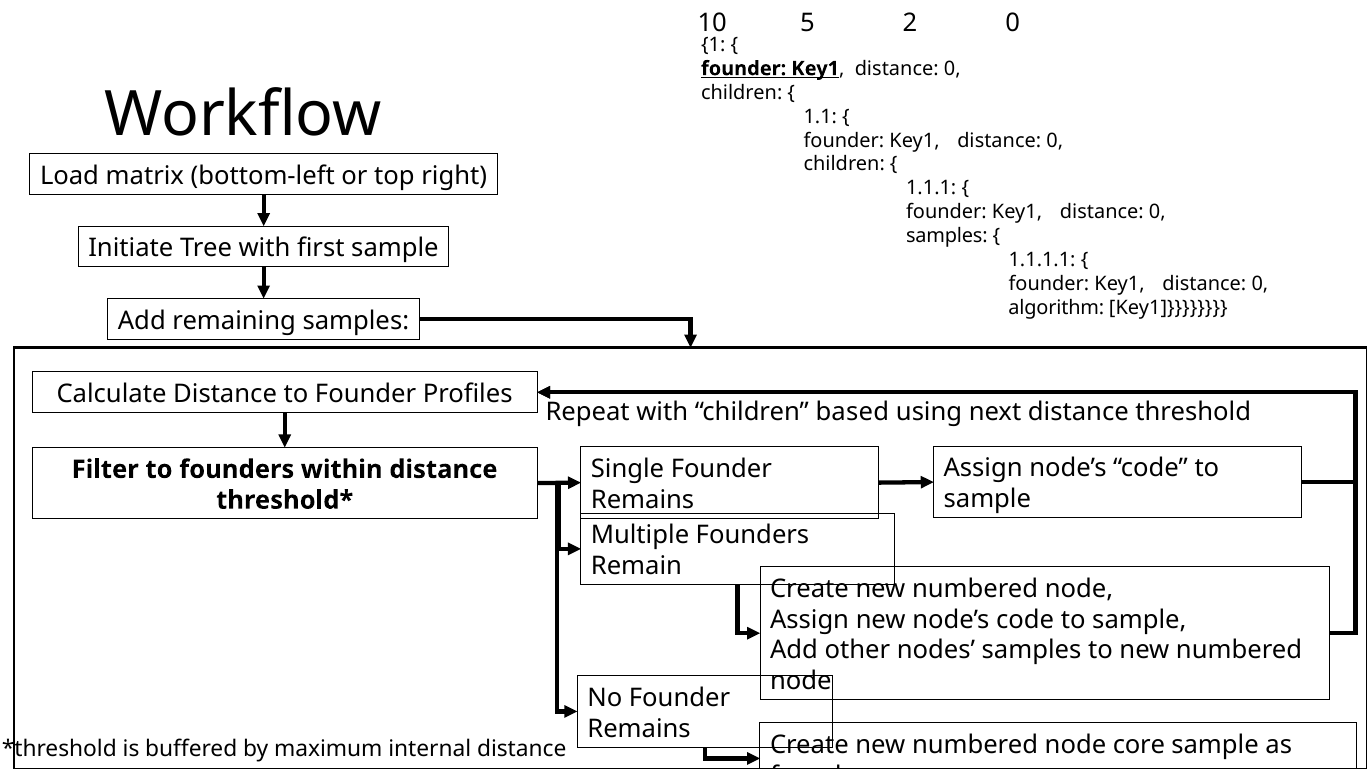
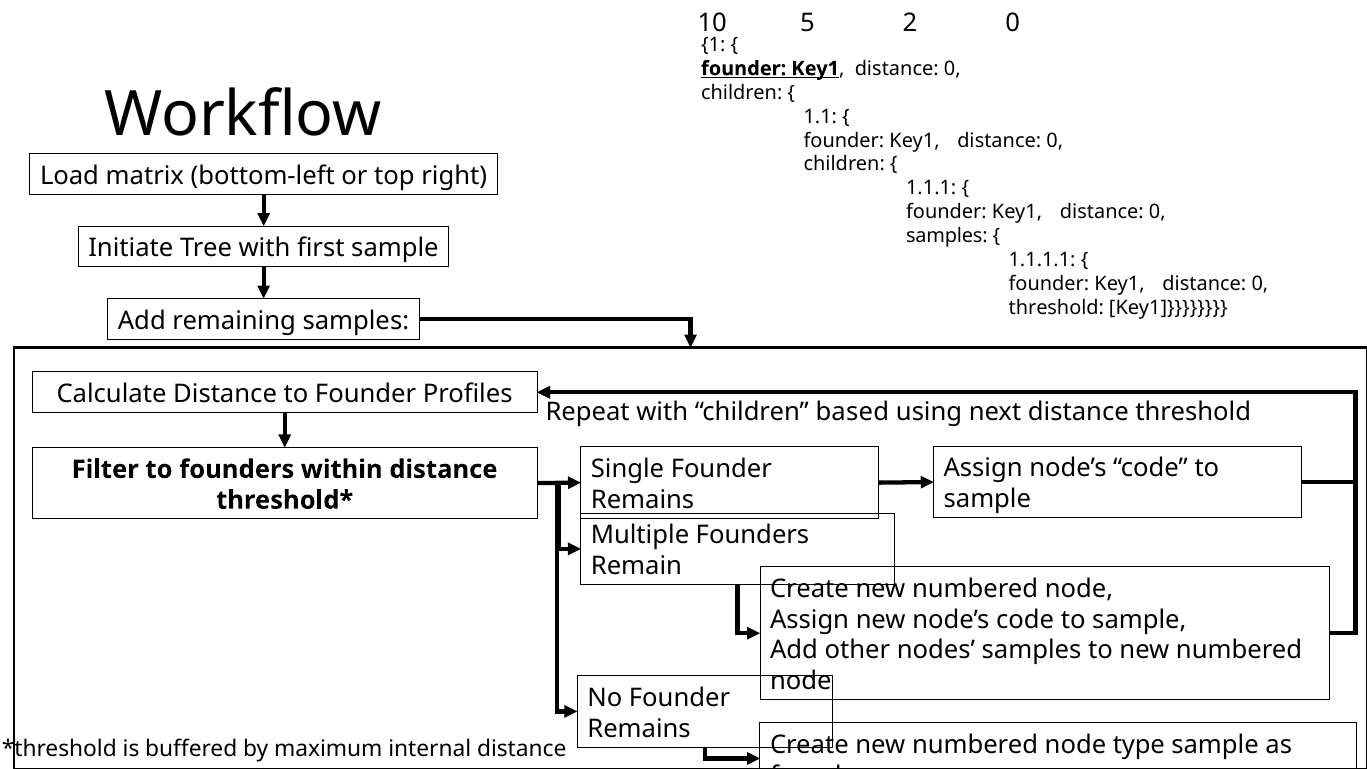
algorithm at (1056, 308): algorithm -> threshold
core: core -> type
